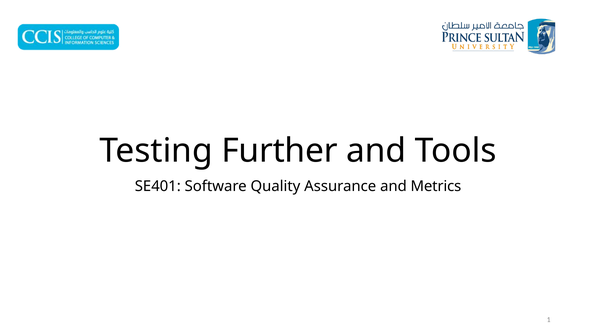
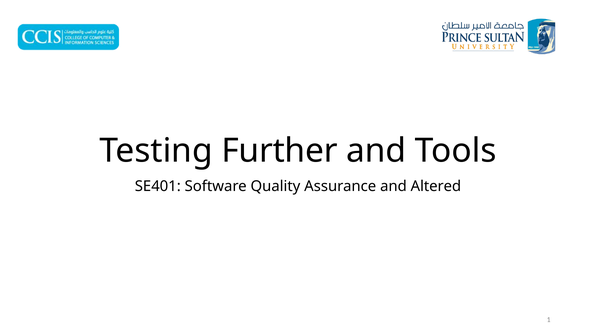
Metrics: Metrics -> Altered
